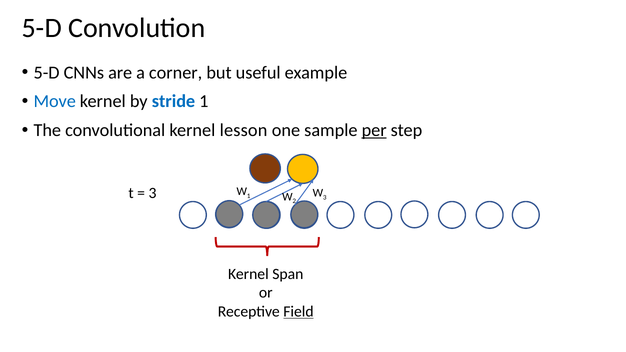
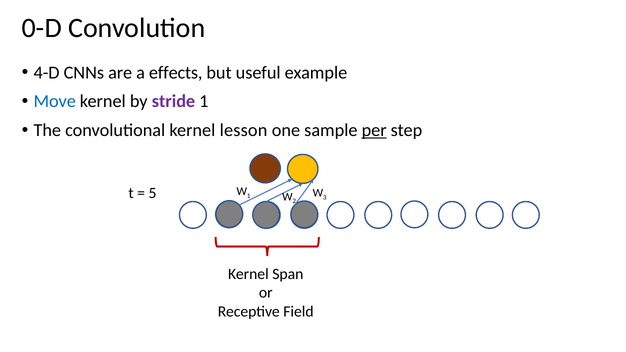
5-D at (42, 28): 5-D -> 0-D
5-D at (47, 73): 5-D -> 4-D
corner: corner -> effects
stride colour: blue -> purple
3 at (152, 193): 3 -> 5
Field underline: present -> none
